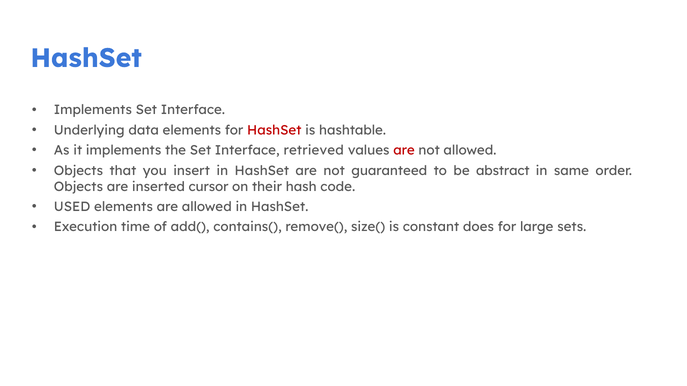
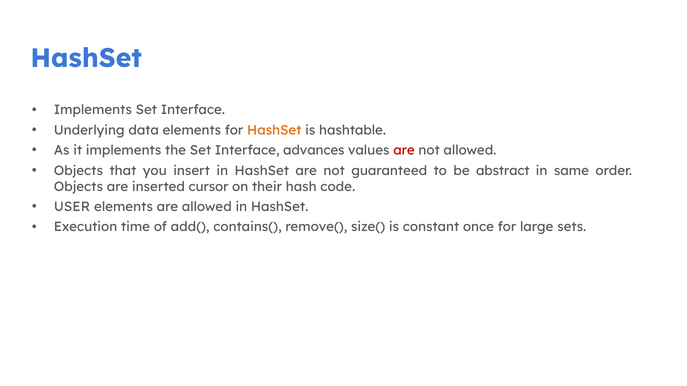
HashSet at (274, 130) colour: red -> orange
retrieved: retrieved -> advances
USED: USED -> USER
does: does -> once
